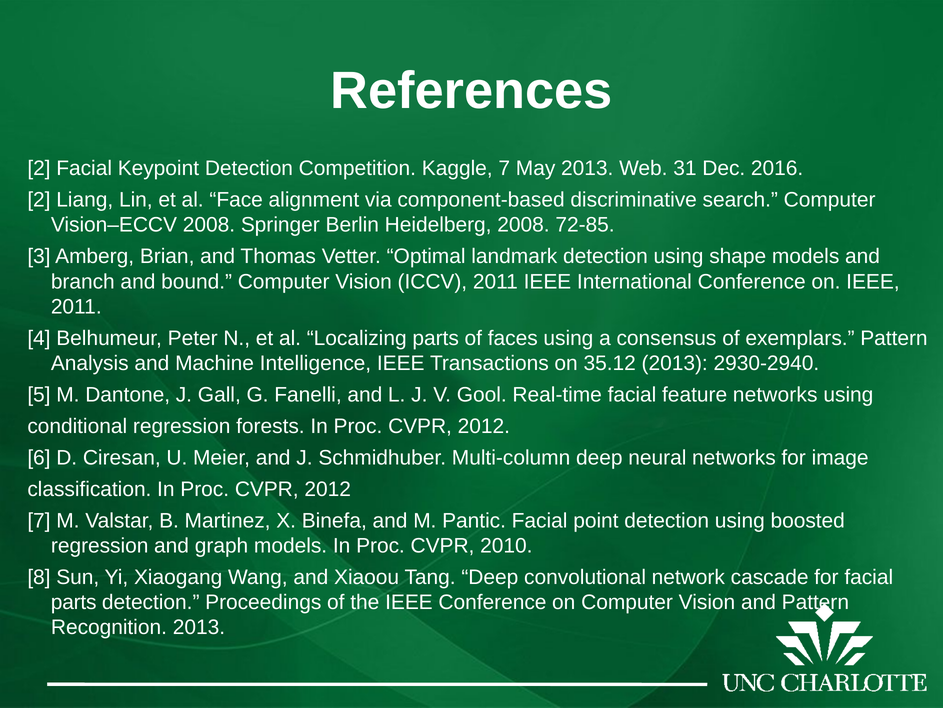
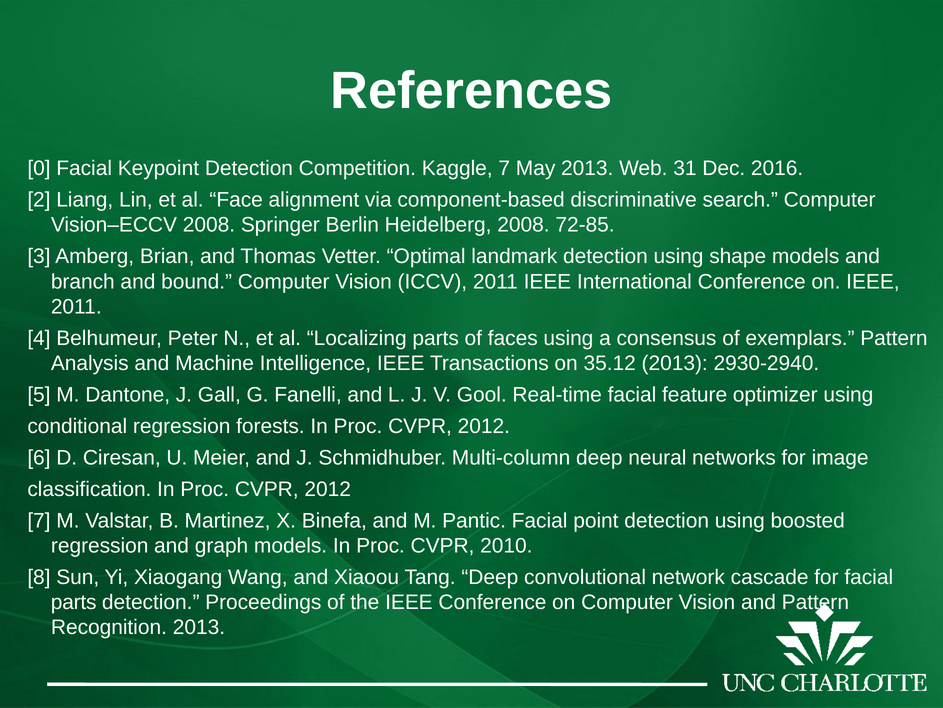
2 at (39, 168): 2 -> 0
feature networks: networks -> optimizer
